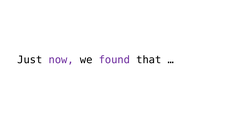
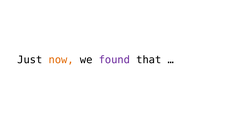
now colour: purple -> orange
